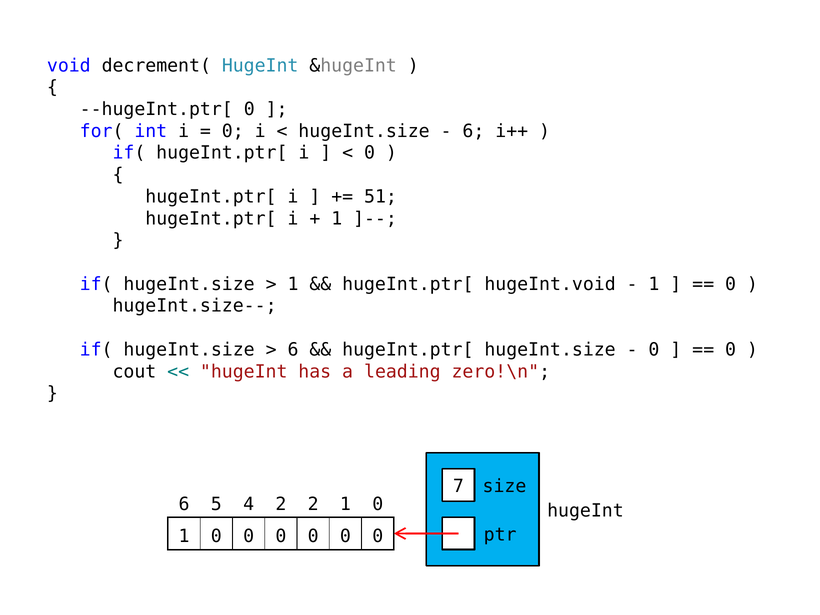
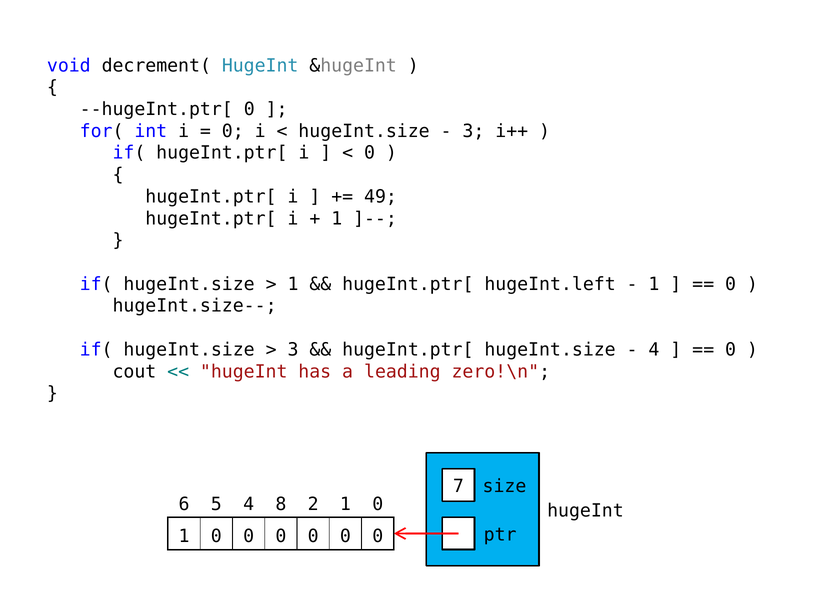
6 at (473, 131): 6 -> 3
51: 51 -> 49
hugeInt.void: hugeInt.void -> hugeInt.left
6 at (293, 350): 6 -> 3
0 at (654, 350): 0 -> 4
4 2: 2 -> 8
